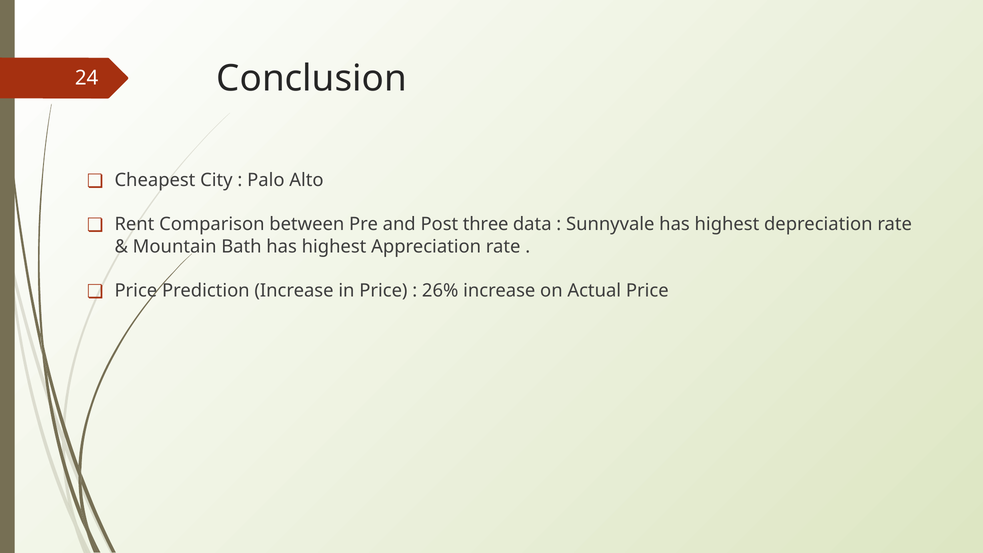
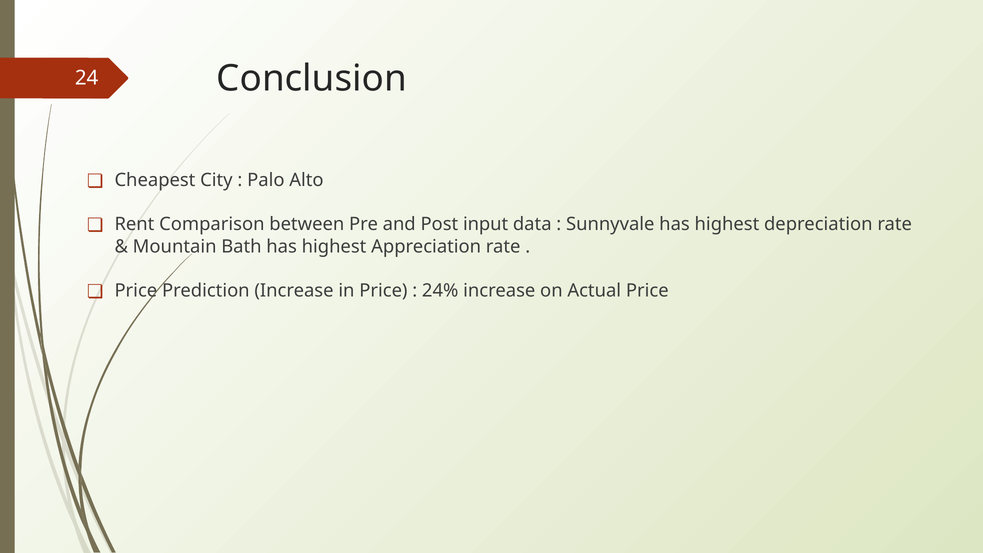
three: three -> input
26%: 26% -> 24%
